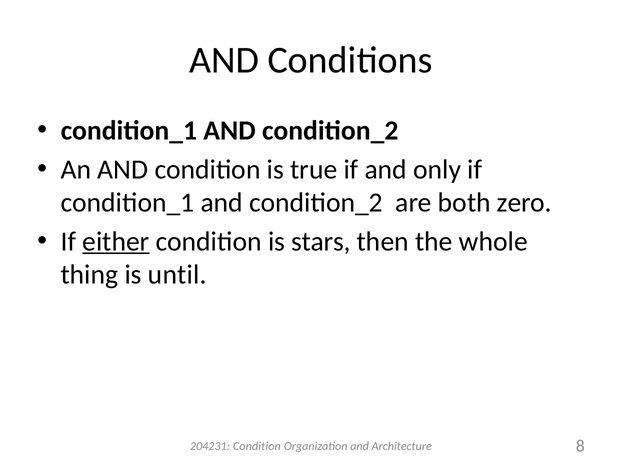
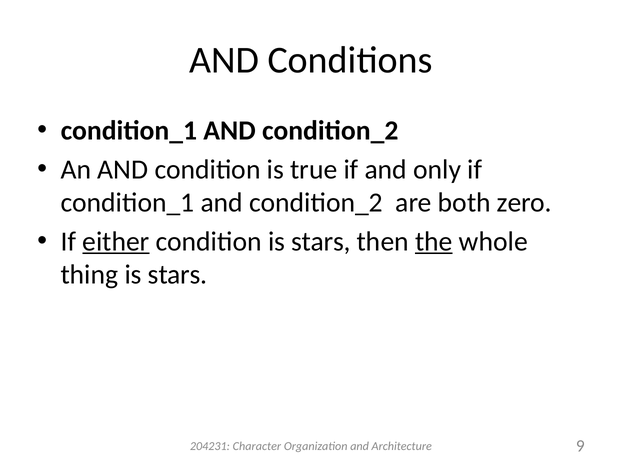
the underline: none -> present
thing is until: until -> stars
204231 Condition: Condition -> Character
8: 8 -> 9
